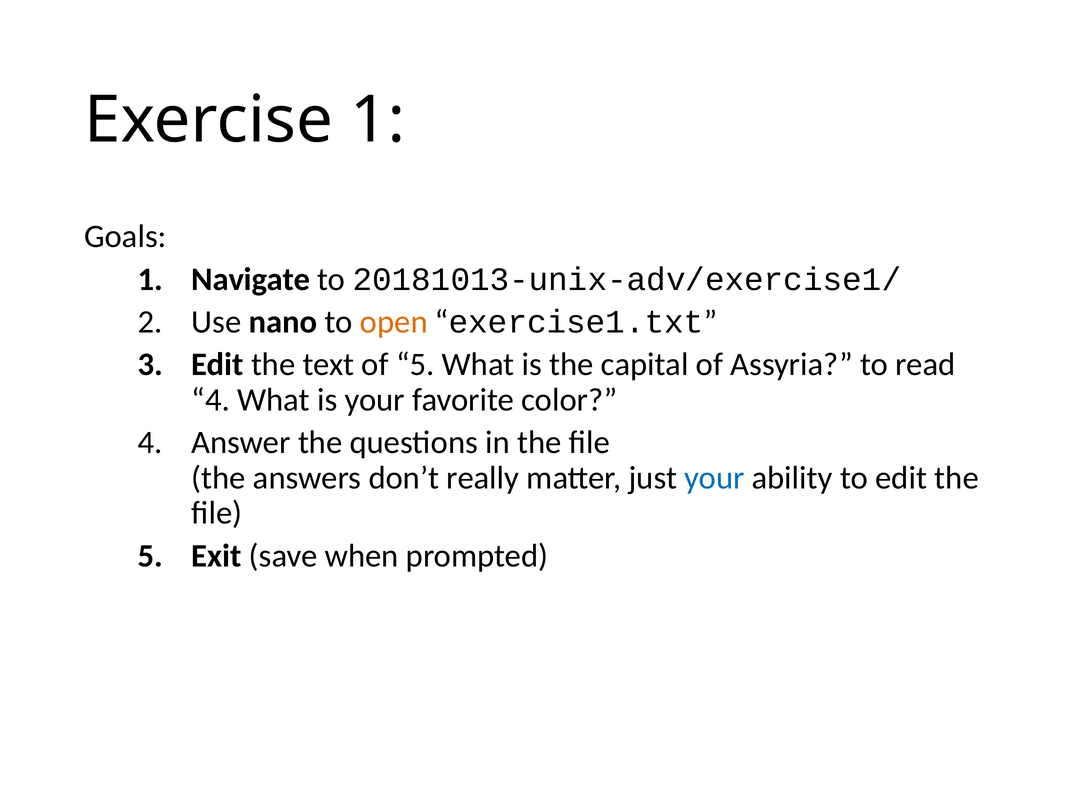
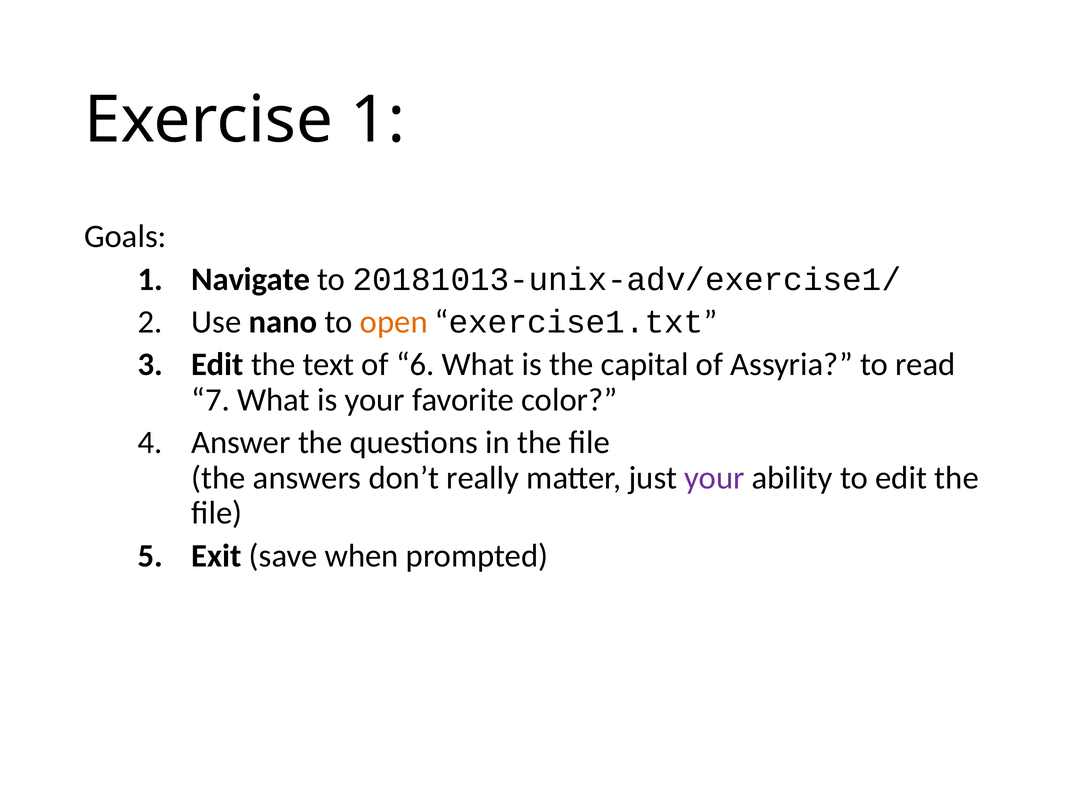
of 5: 5 -> 6
4 at (211, 400): 4 -> 7
your at (714, 478) colour: blue -> purple
